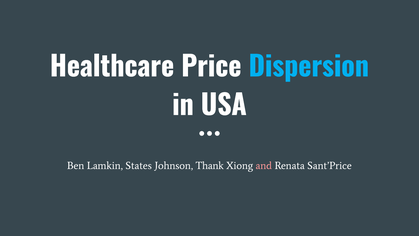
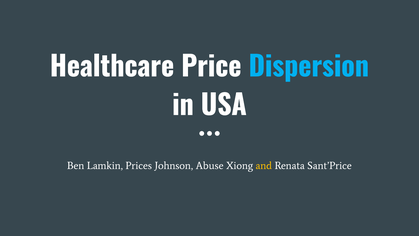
States: States -> Prices
Thank: Thank -> Abuse
and colour: pink -> yellow
